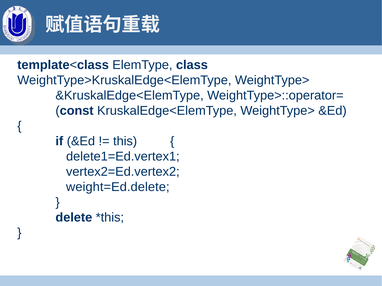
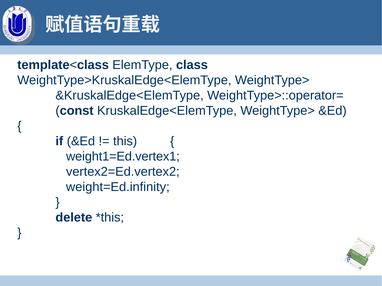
delete1=Ed.vertex1: delete1=Ed.vertex1 -> weight1=Ed.vertex1
weight=Ed.delete: weight=Ed.delete -> weight=Ed.infinity
